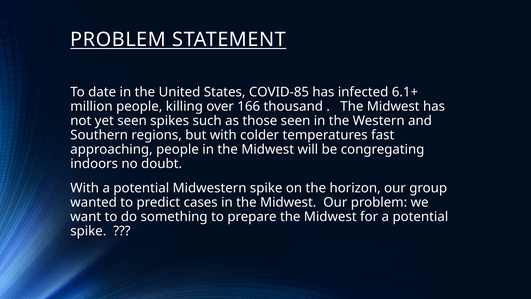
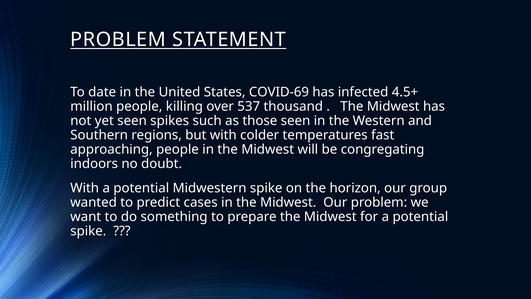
COVID-85: COVID-85 -> COVID-69
6.1+: 6.1+ -> 4.5+
166: 166 -> 537
